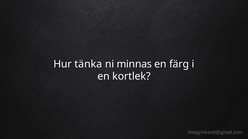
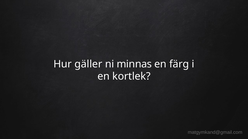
tänka: tänka -> gäller
